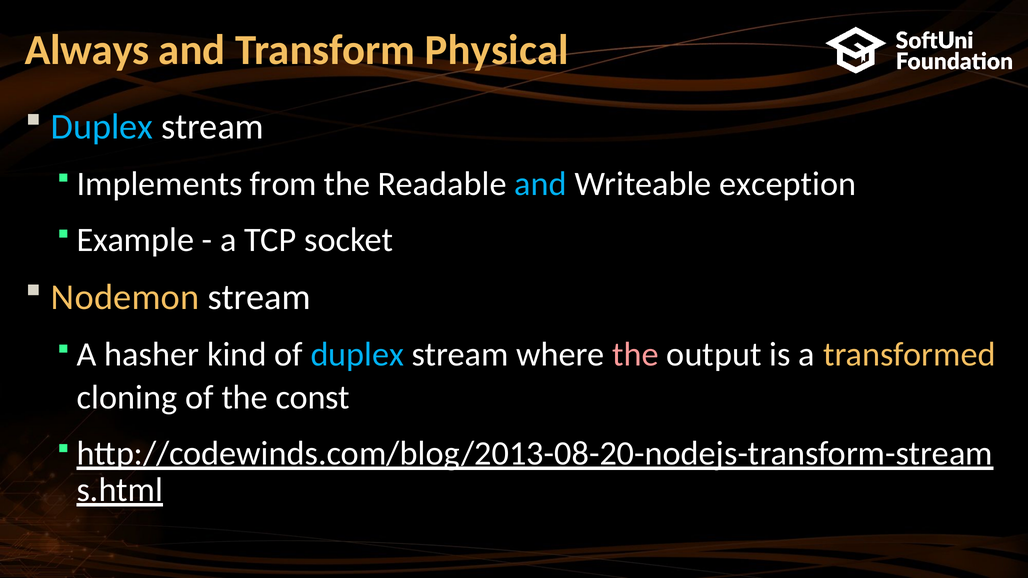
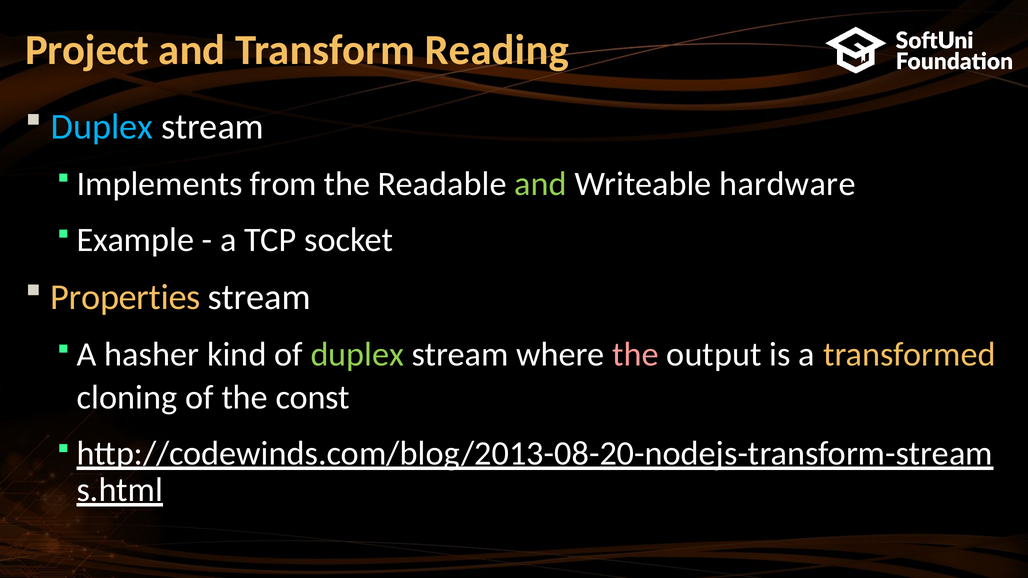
Always: Always -> Project
Physical: Physical -> Reading
and at (541, 184) colour: light blue -> light green
exception: exception -> hardware
Nodemon: Nodemon -> Properties
duplex at (357, 355) colour: light blue -> light green
